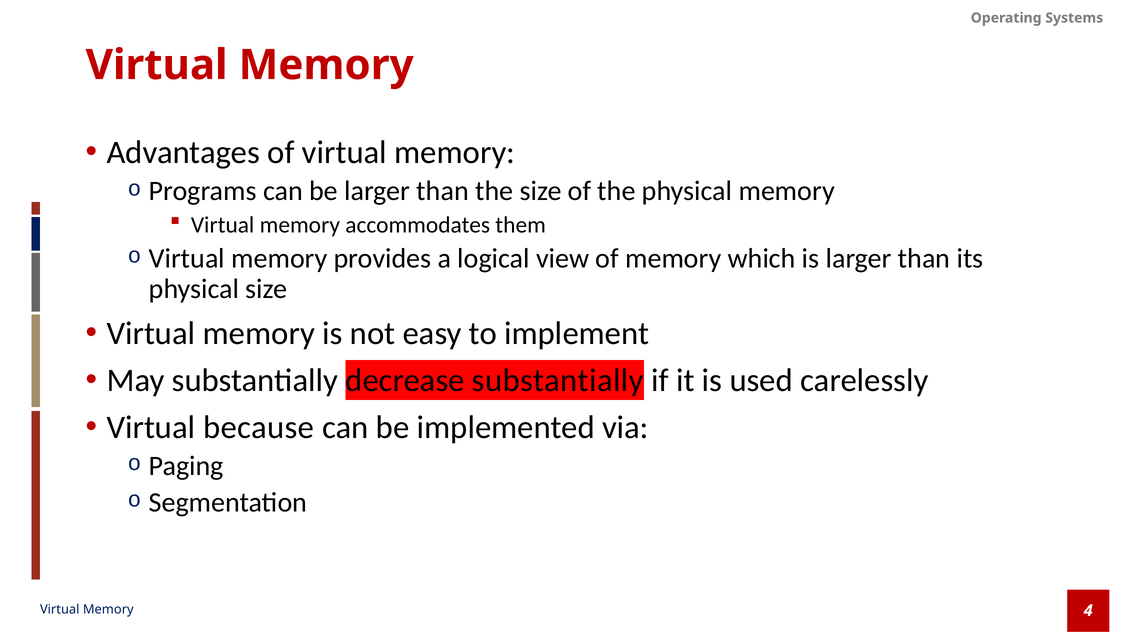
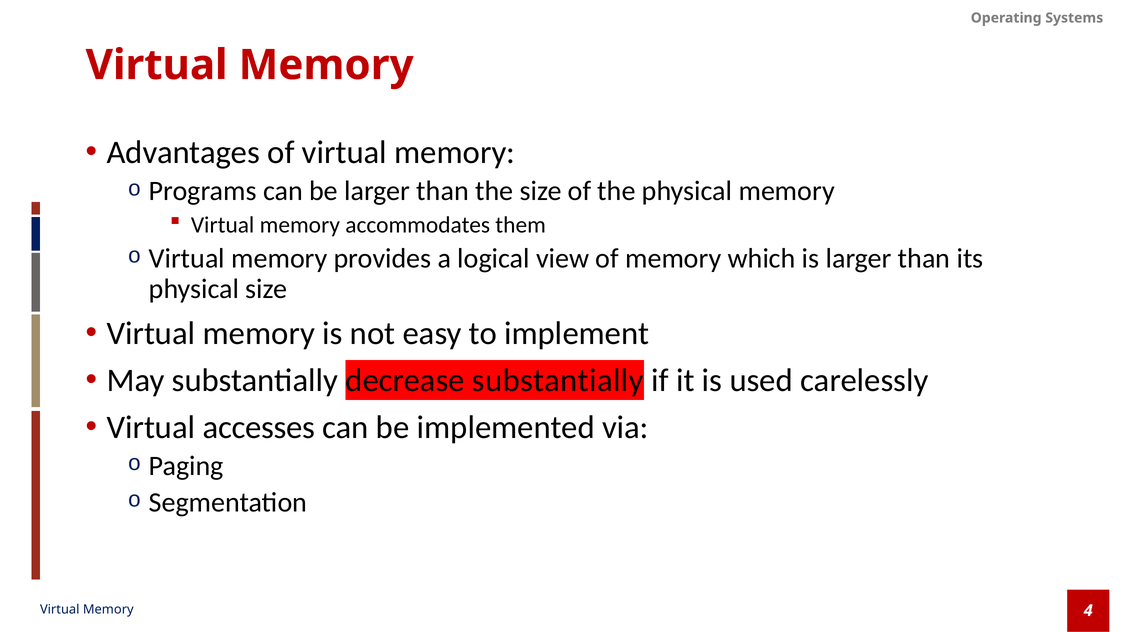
because: because -> accesses
